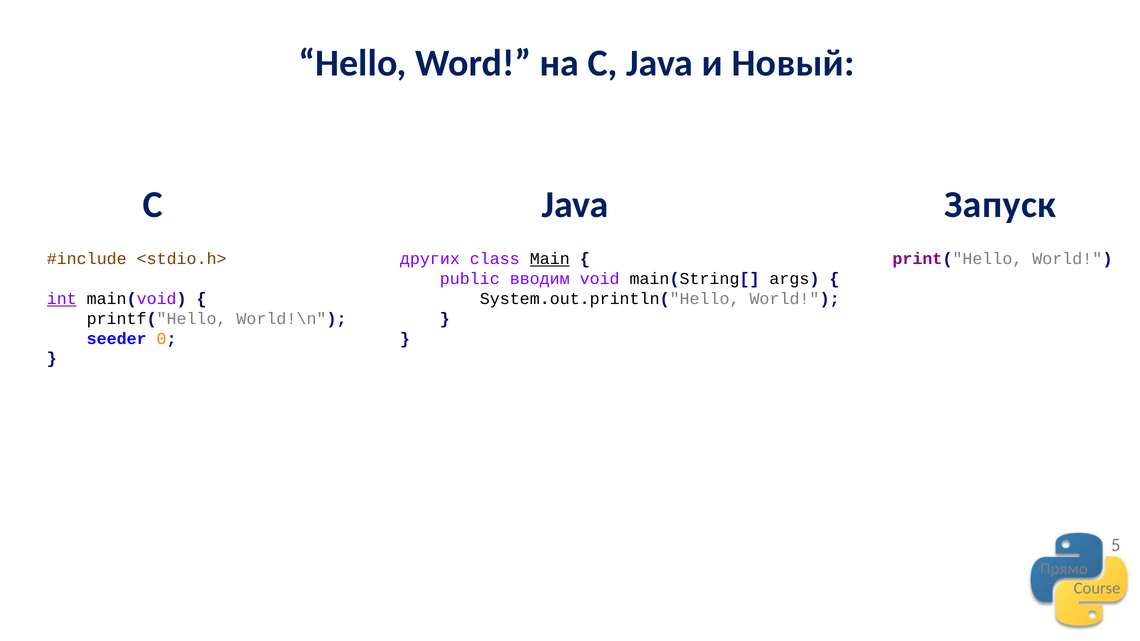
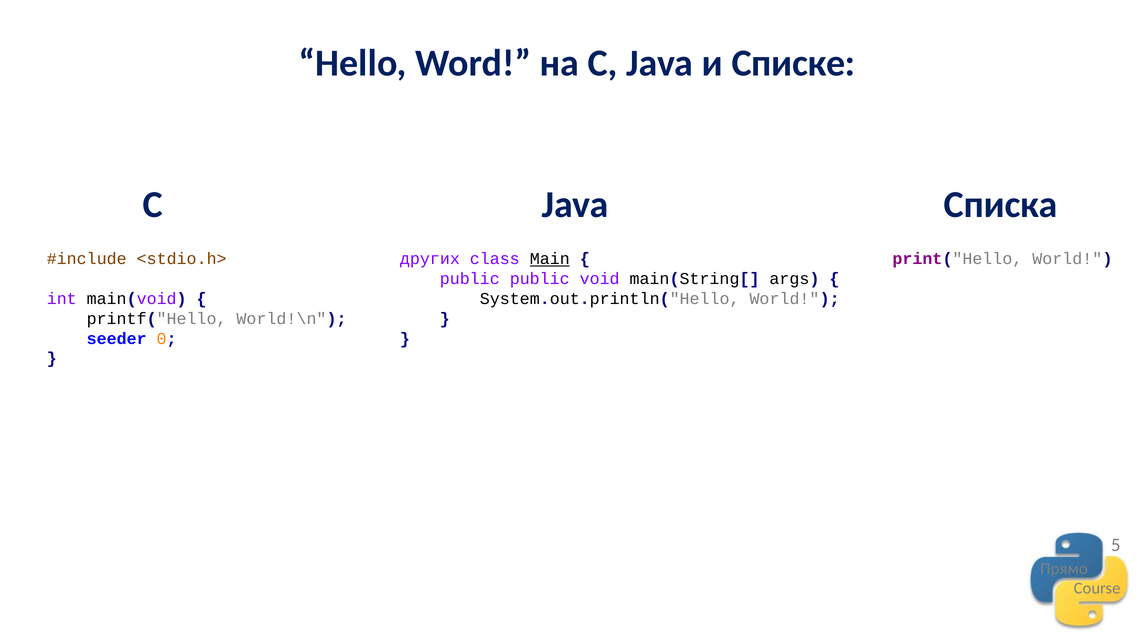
Новый: Новый -> Списке
Запуск: Запуск -> Списка
public вводим: вводим -> public
int underline: present -> none
